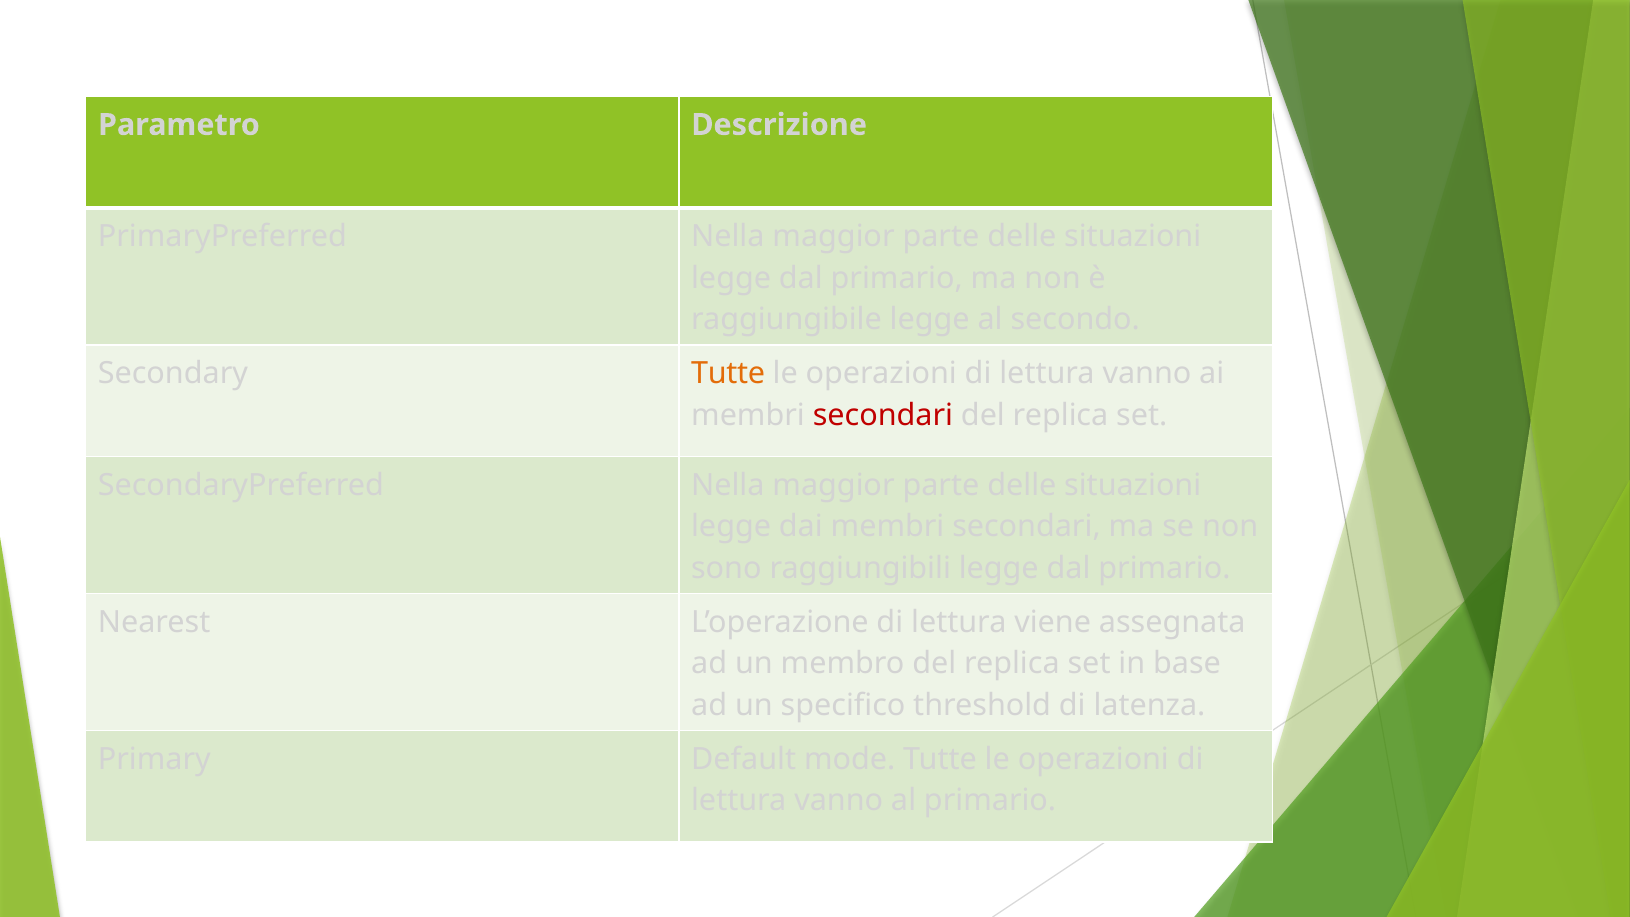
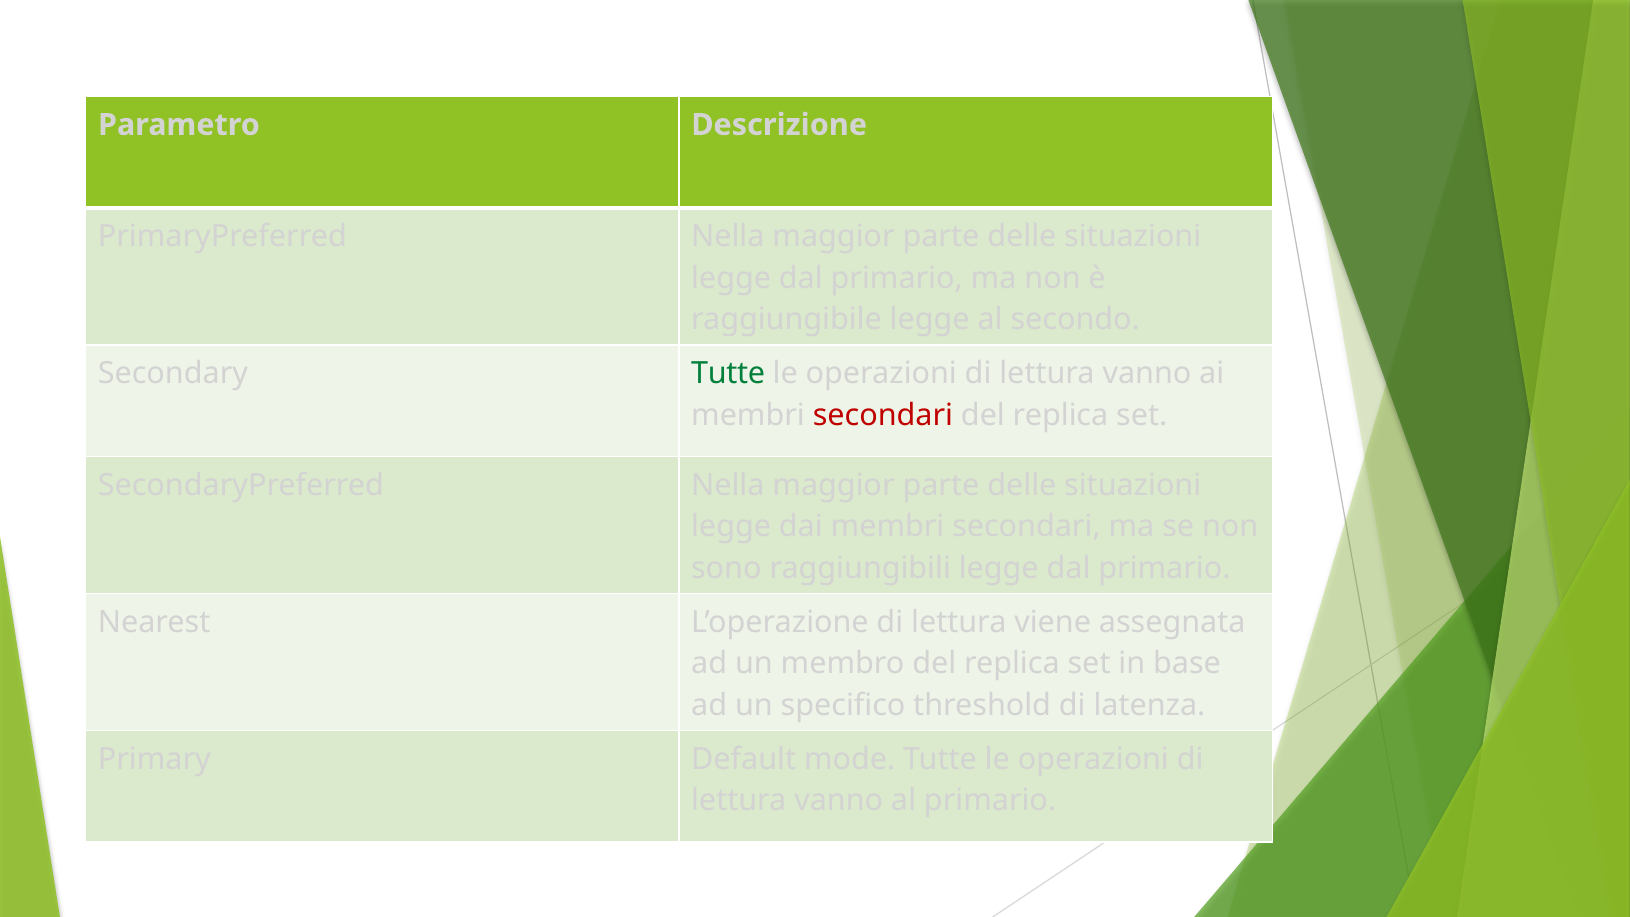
Tutte at (728, 373) colour: orange -> green
